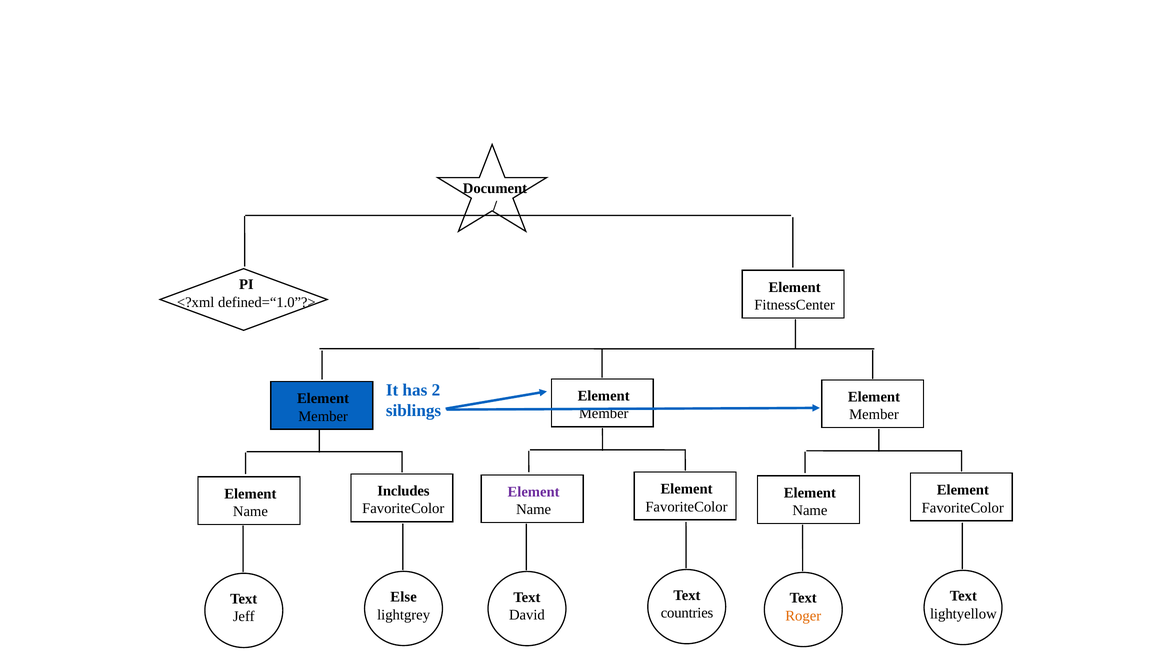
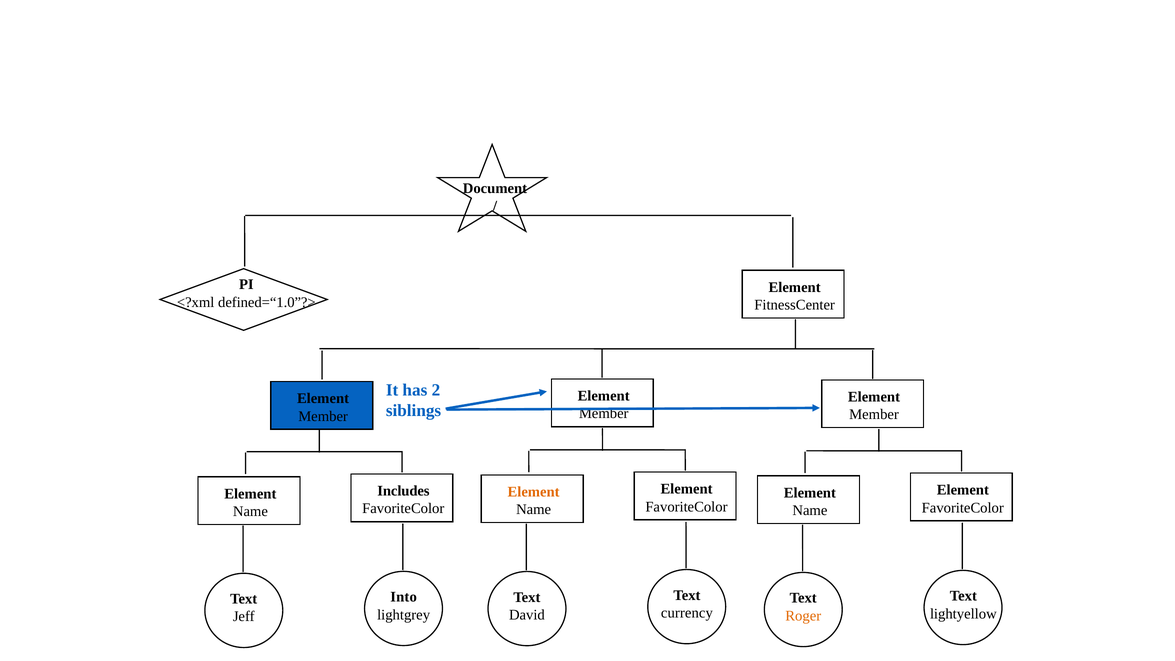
Element at (534, 492) colour: purple -> orange
Else: Else -> Into
countries: countries -> currency
